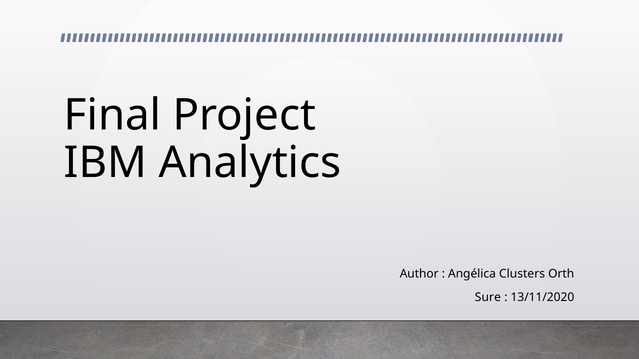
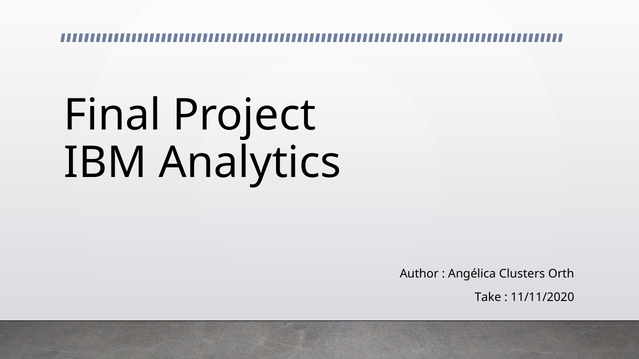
Sure: Sure -> Take
13/11/2020: 13/11/2020 -> 11/11/2020
